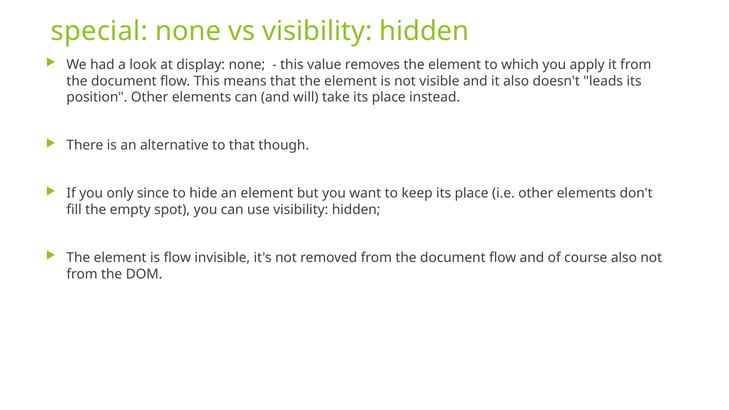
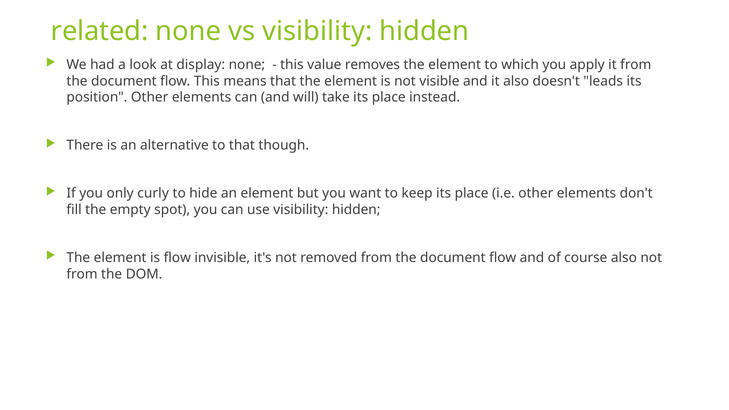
special: special -> related
since: since -> curly
